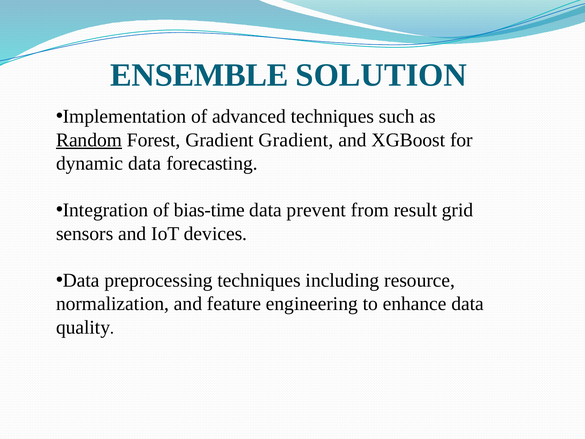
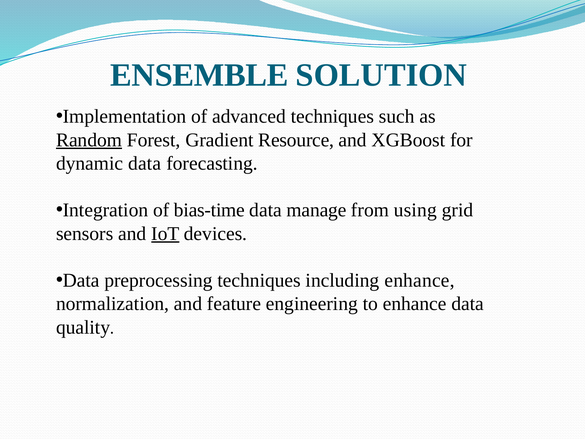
Gradient Gradient: Gradient -> Resource
prevent: prevent -> manage
result: result -> using
IoT underline: none -> present
including resource: resource -> enhance
